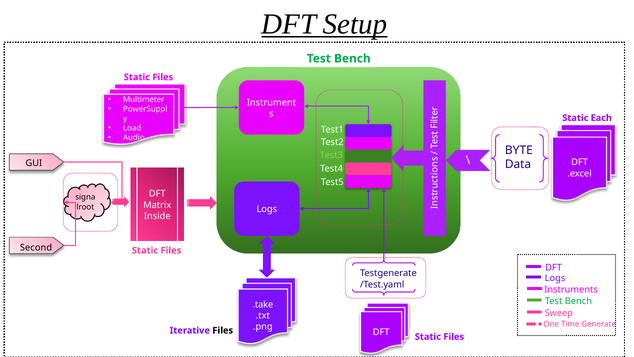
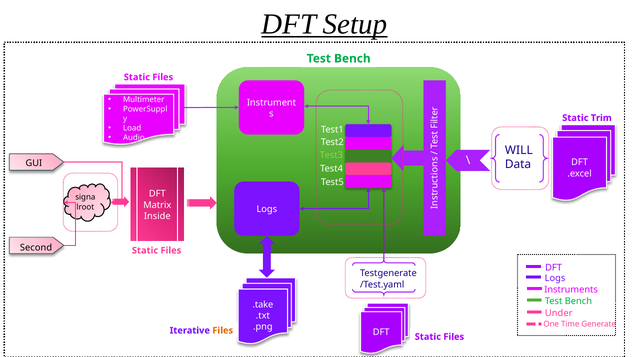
Each: Each -> Trim
BYTE: BYTE -> WILL
Sweep: Sweep -> Under
Files at (223, 330) colour: black -> orange
